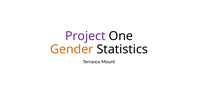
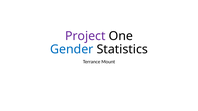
Gender colour: orange -> blue
